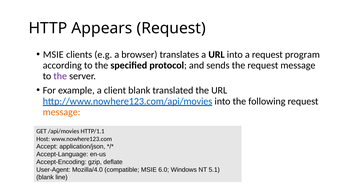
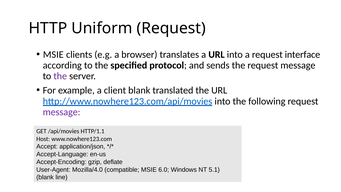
Appears: Appears -> Uniform
program: program -> interface
message at (62, 112) colour: orange -> purple
